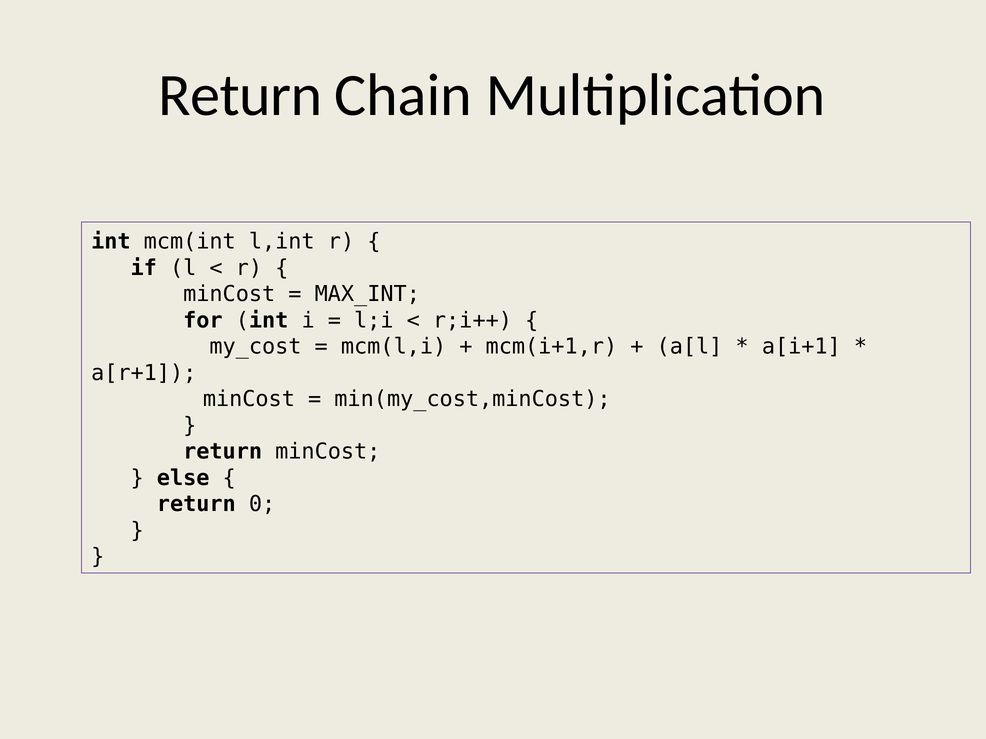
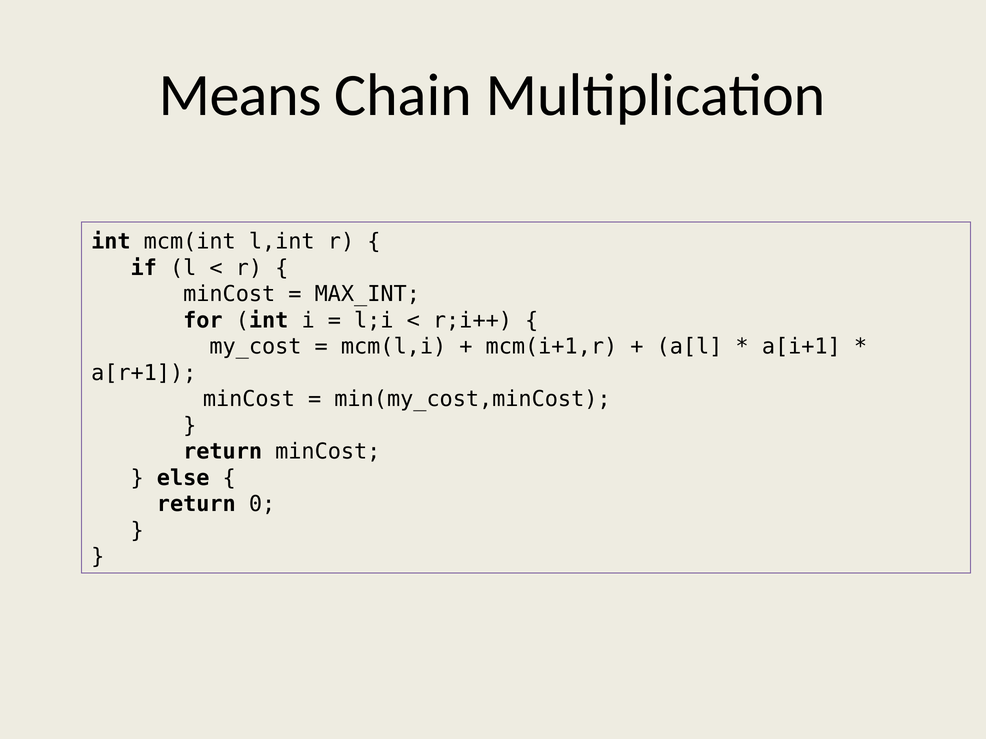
Return at (240, 95): Return -> Means
